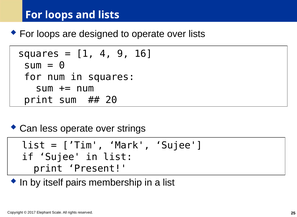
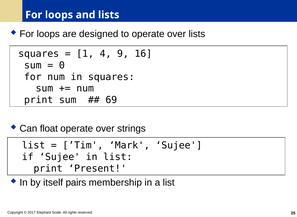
20: 20 -> 69
less: less -> float
